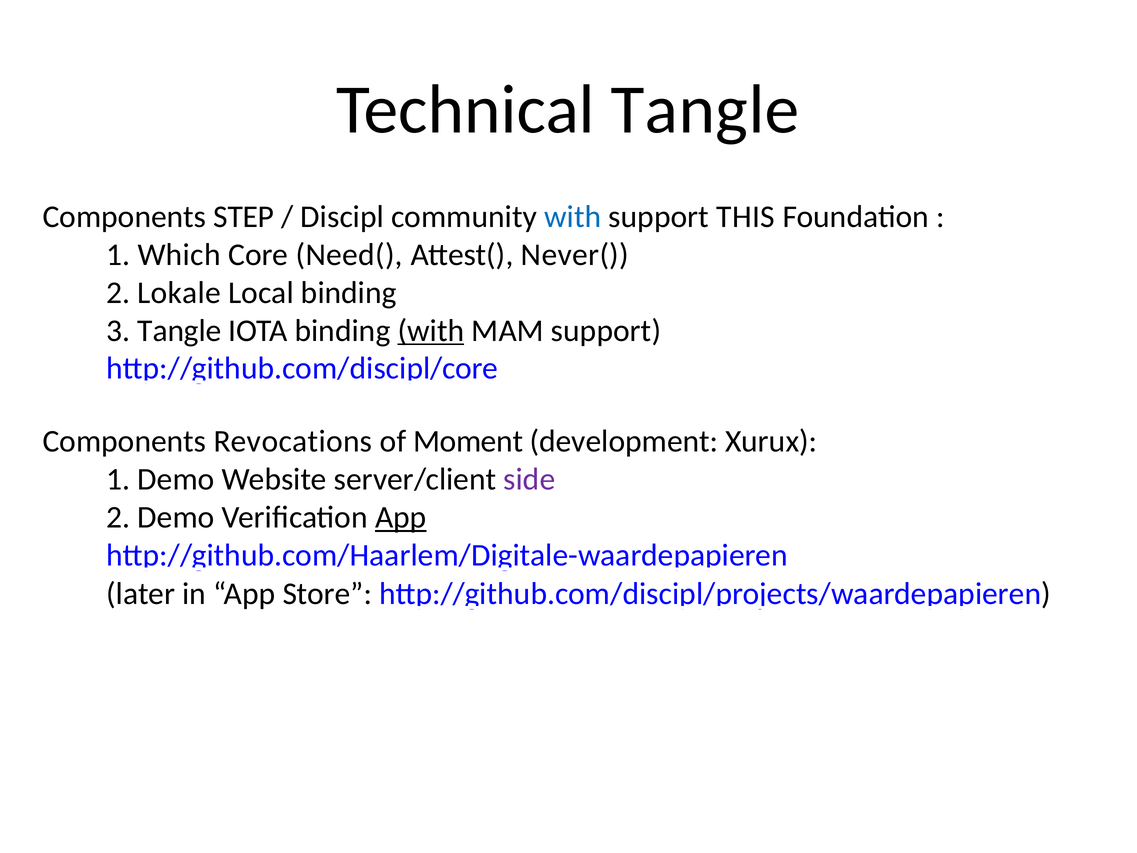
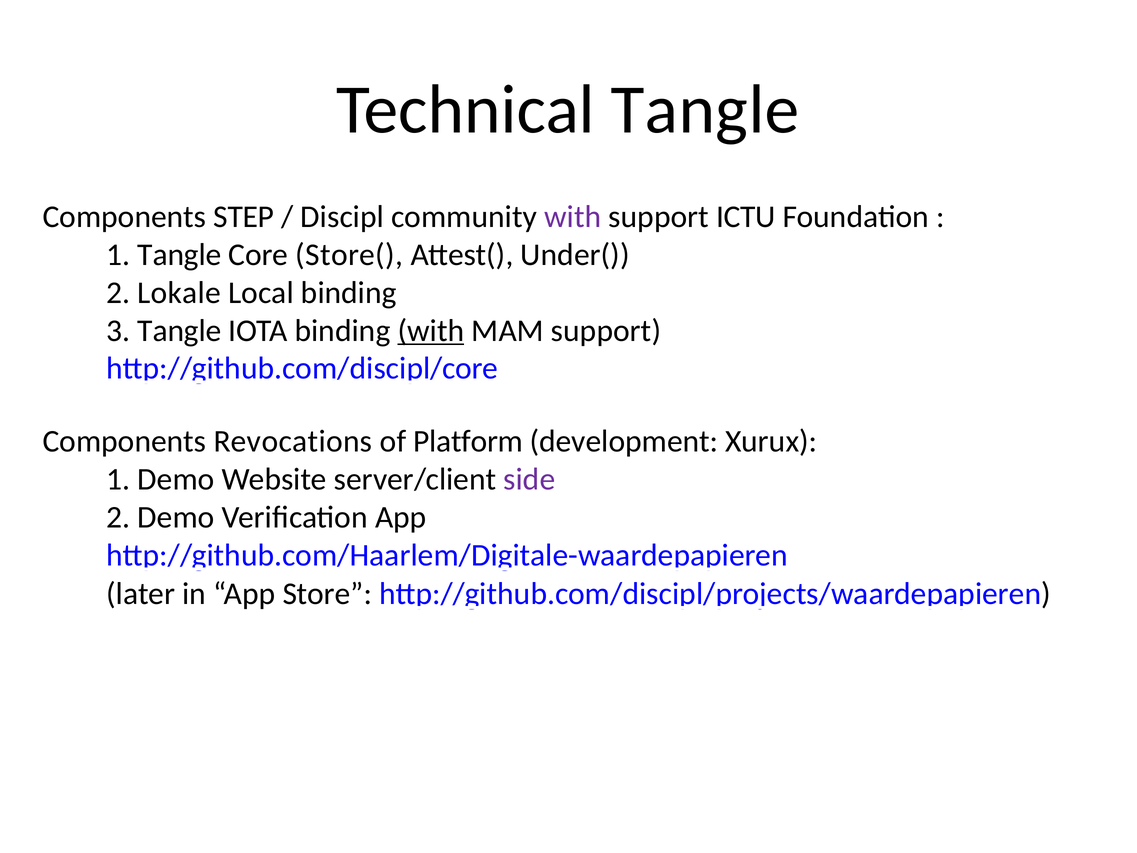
with at (573, 217) colour: blue -> purple
THIS: THIS -> ICTU
1 Which: Which -> Tangle
Need(: Need( -> Store(
Never(: Never( -> Under(
Moment: Moment -> Platform
App at (401, 517) underline: present -> none
